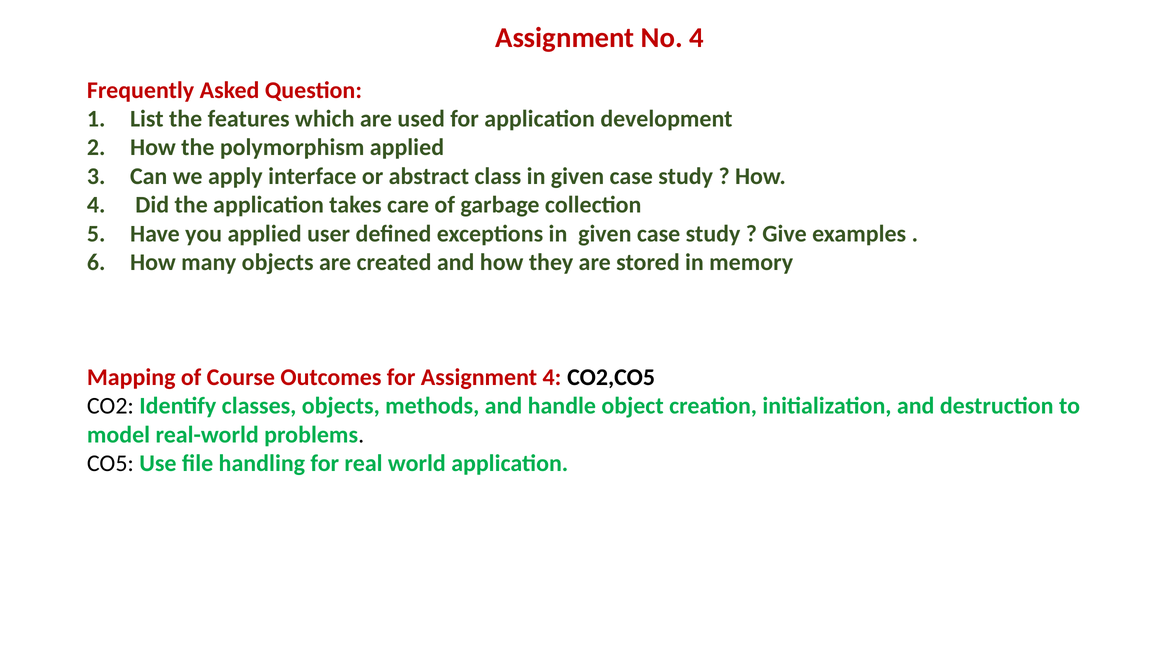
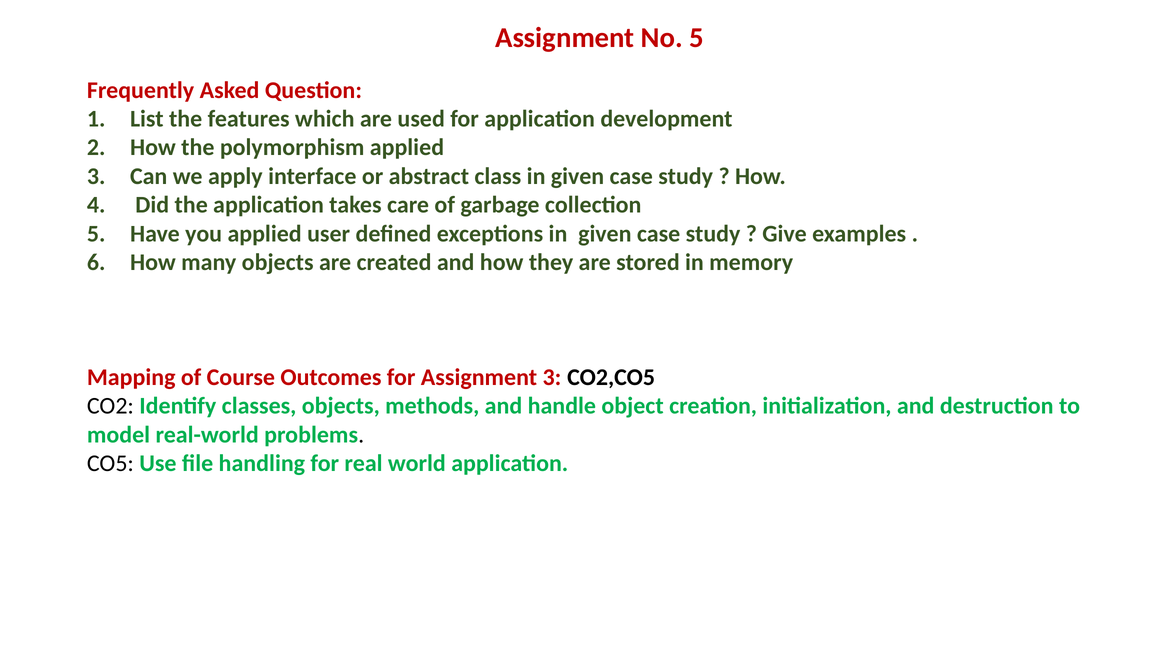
No 4: 4 -> 5
Assignment 4: 4 -> 3
